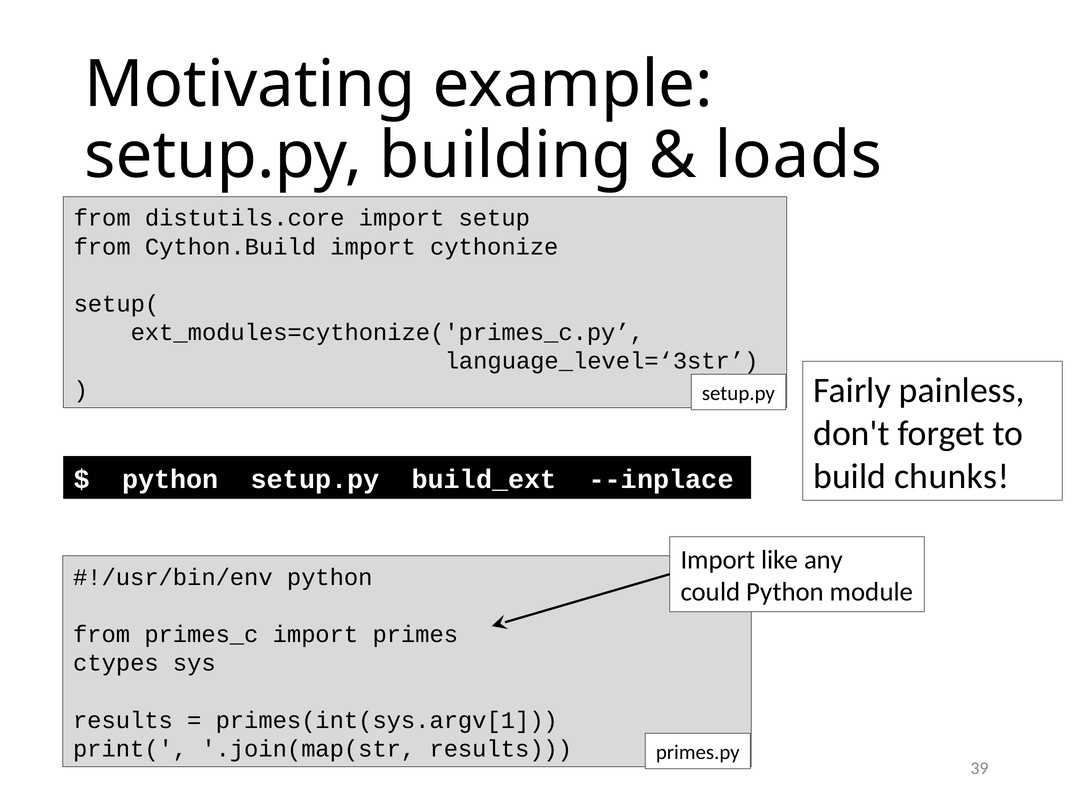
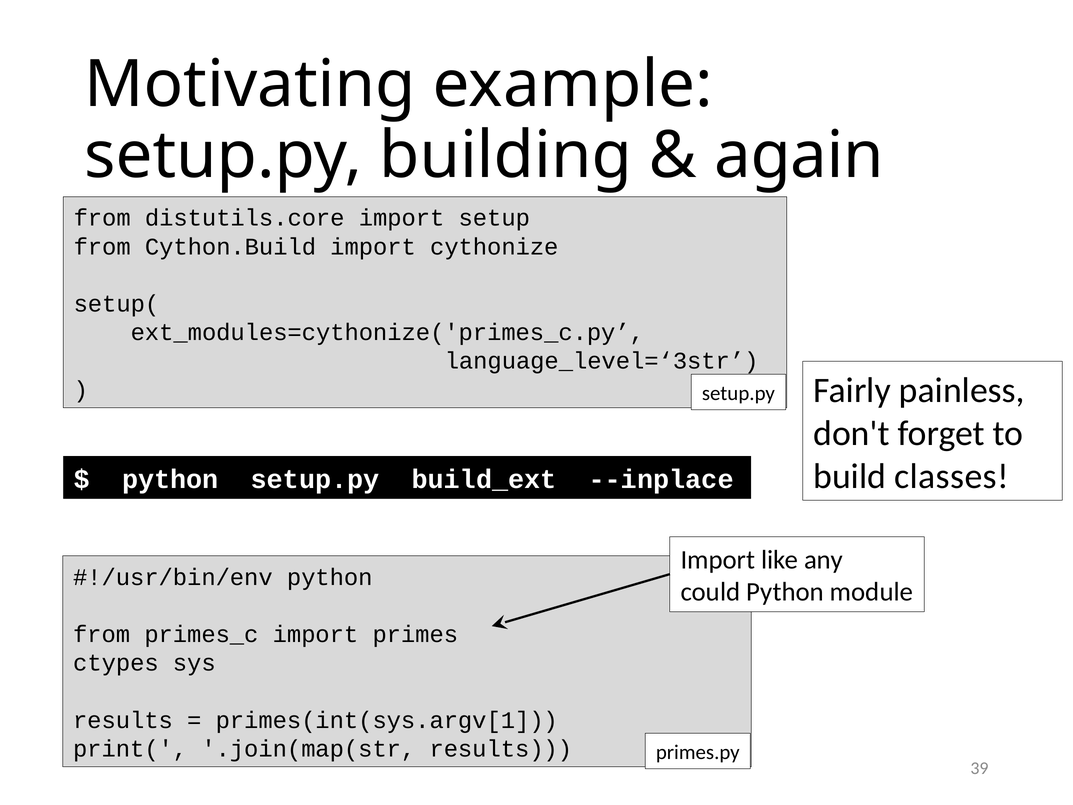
loads: loads -> again
chunks: chunks -> classes
